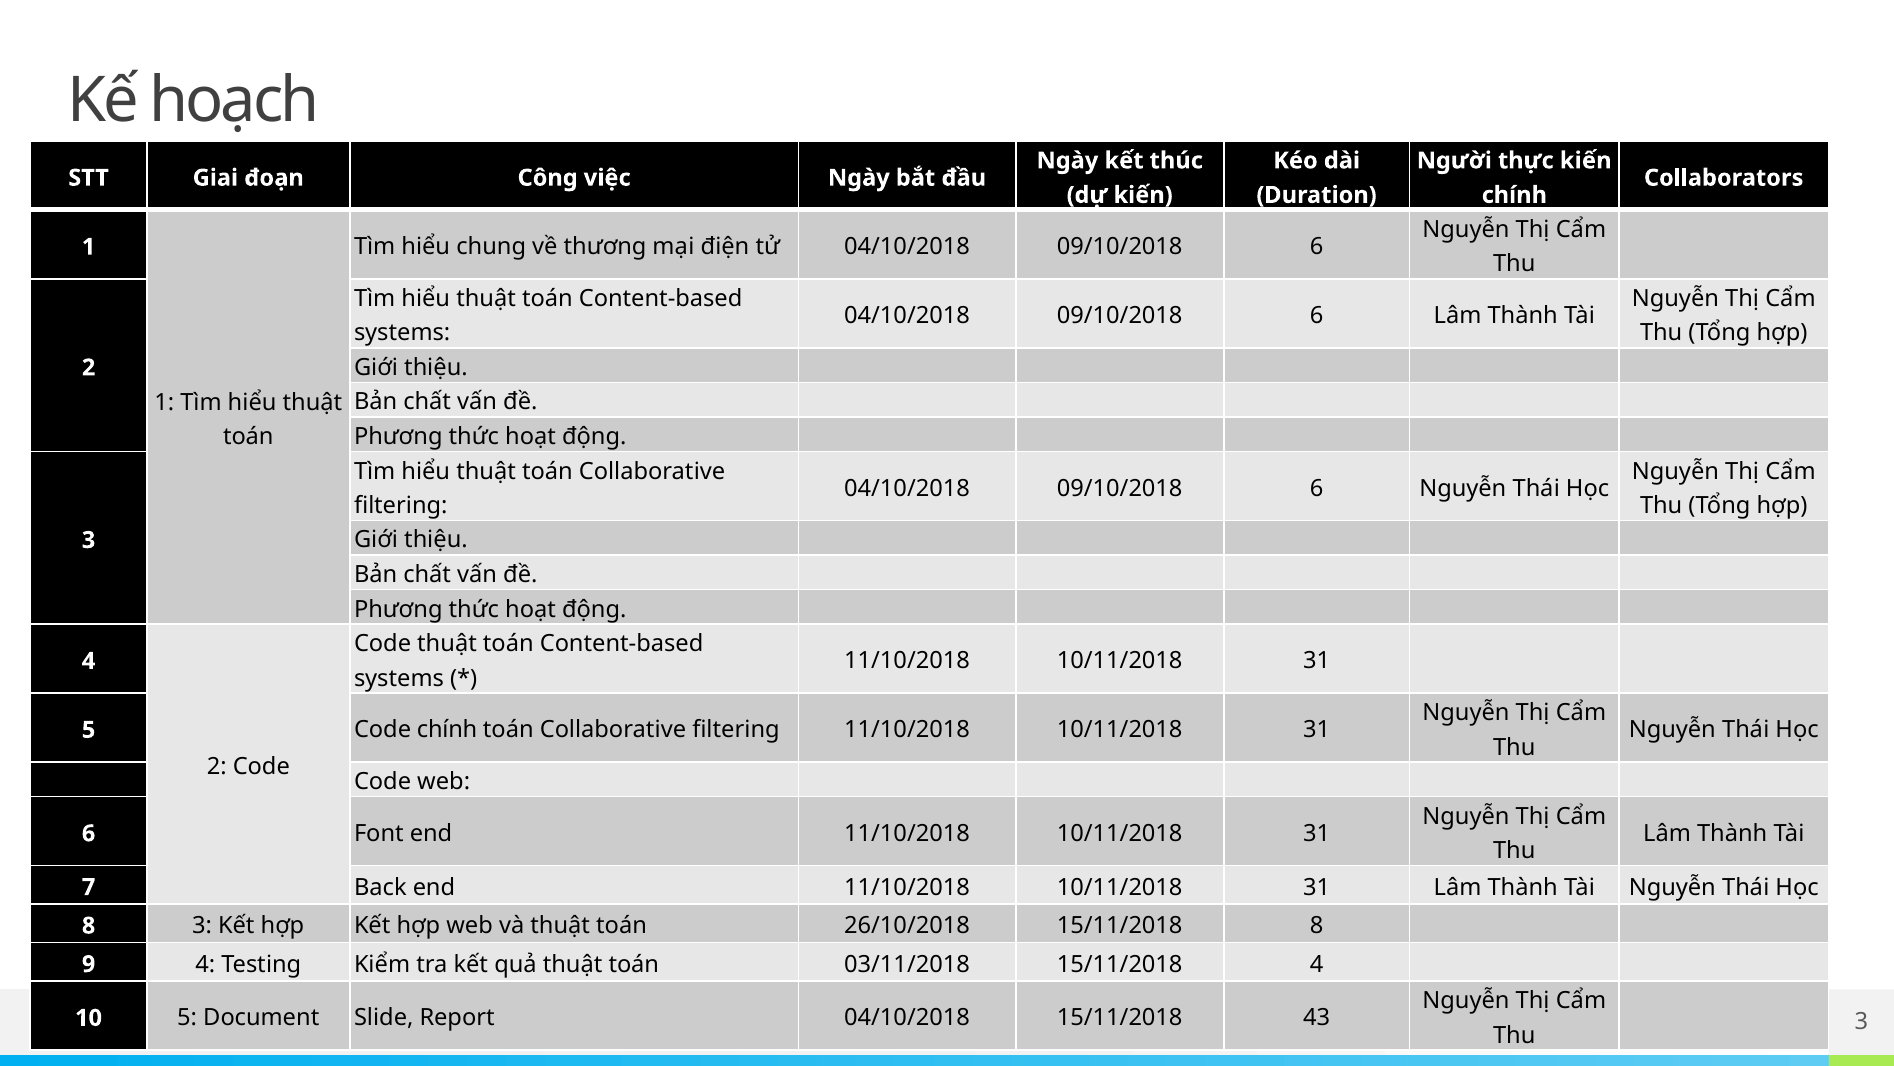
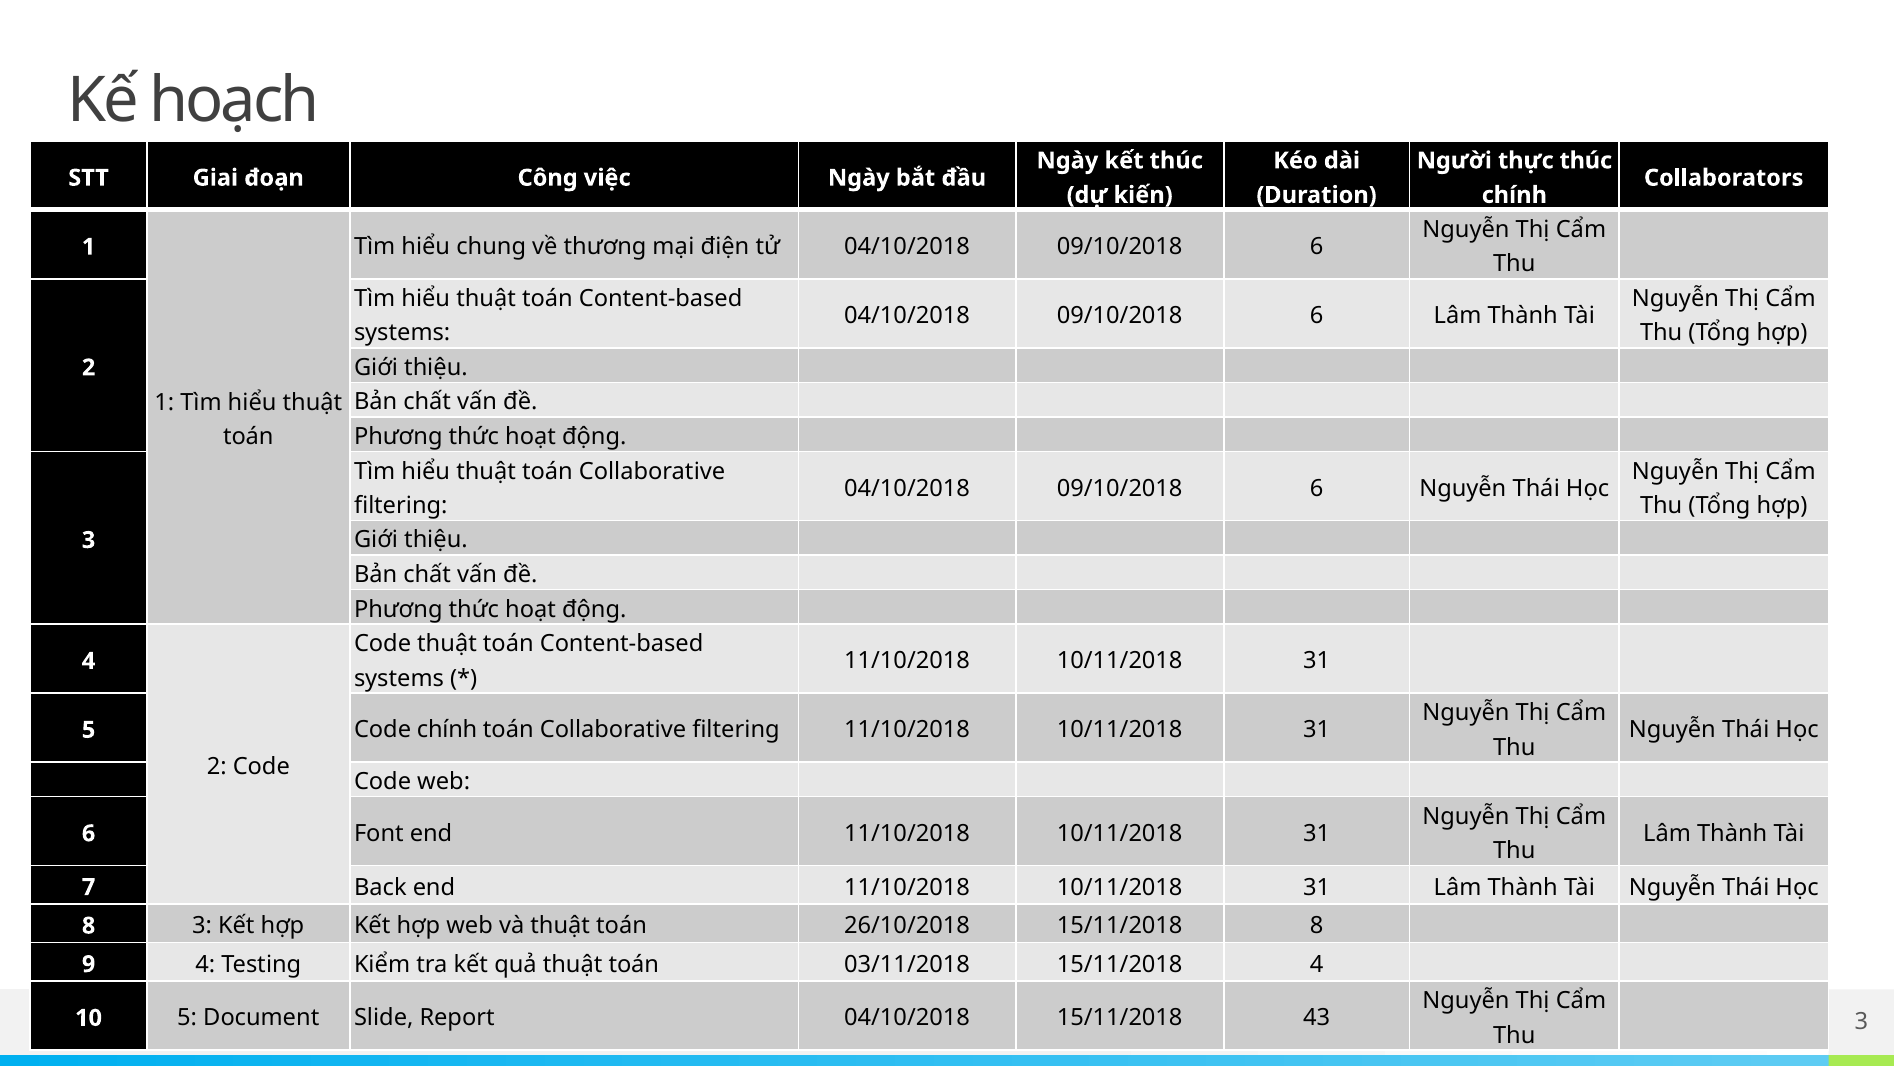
thực kiến: kiến -> thúc
